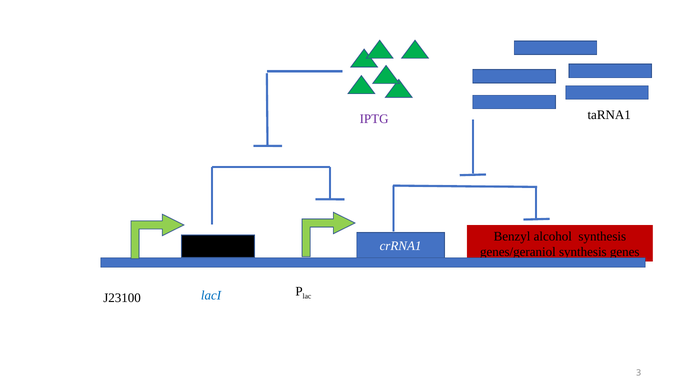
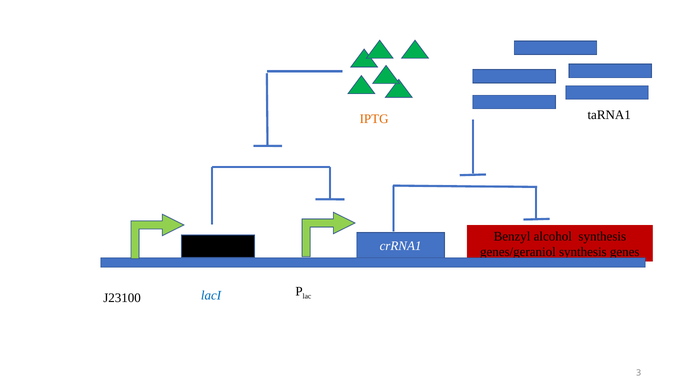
IPTG colour: purple -> orange
